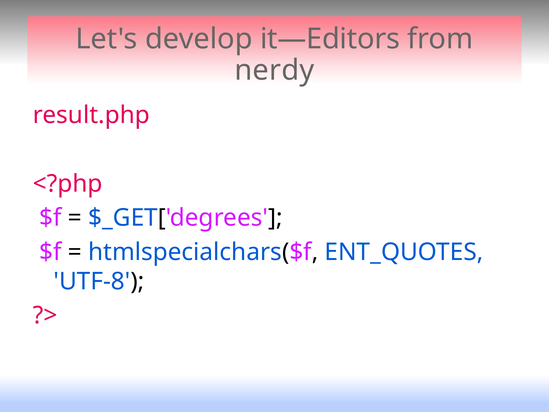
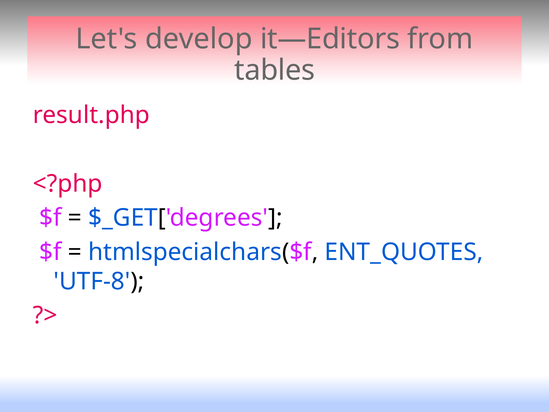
nerdy: nerdy -> tables
